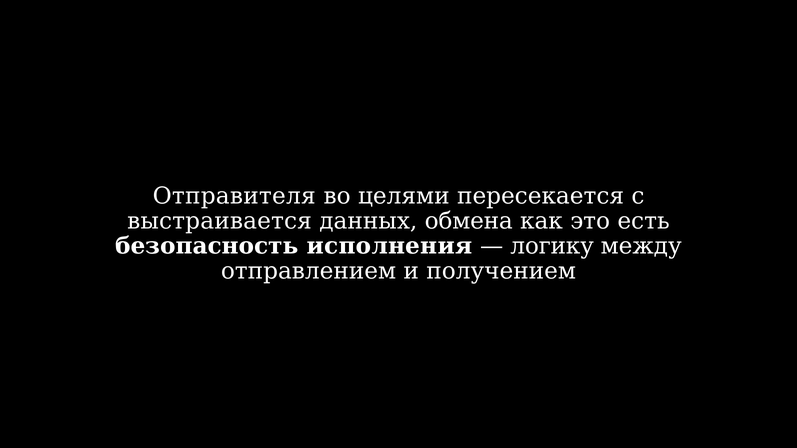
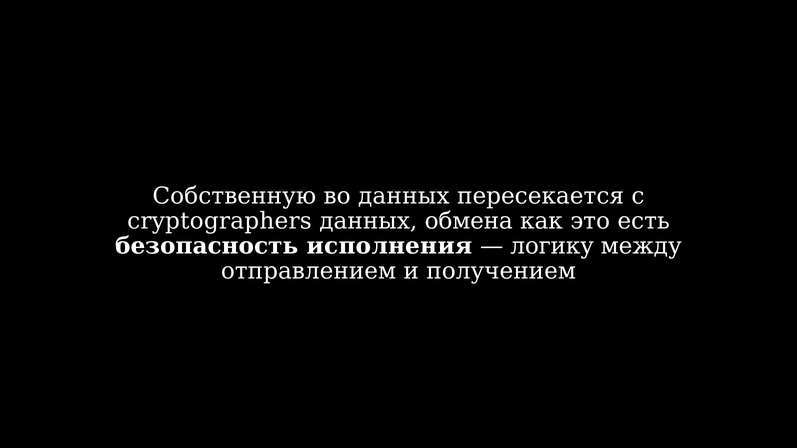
Отправителя: Отправителя -> Собственную
во целями: целями -> данных
выстраивается: выстраивается -> cryptographers
